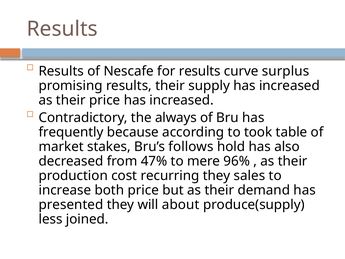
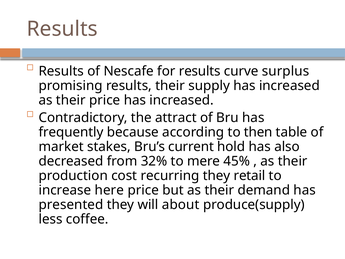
always: always -> attract
took: took -> then
follows: follows -> current
47%: 47% -> 32%
96%: 96% -> 45%
sales: sales -> retail
both: both -> here
joined: joined -> coffee
